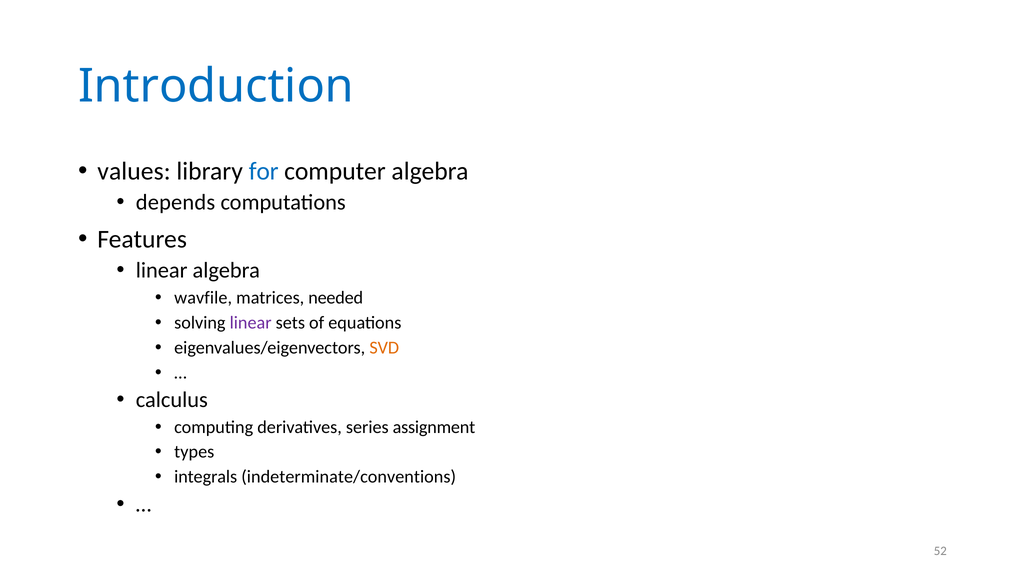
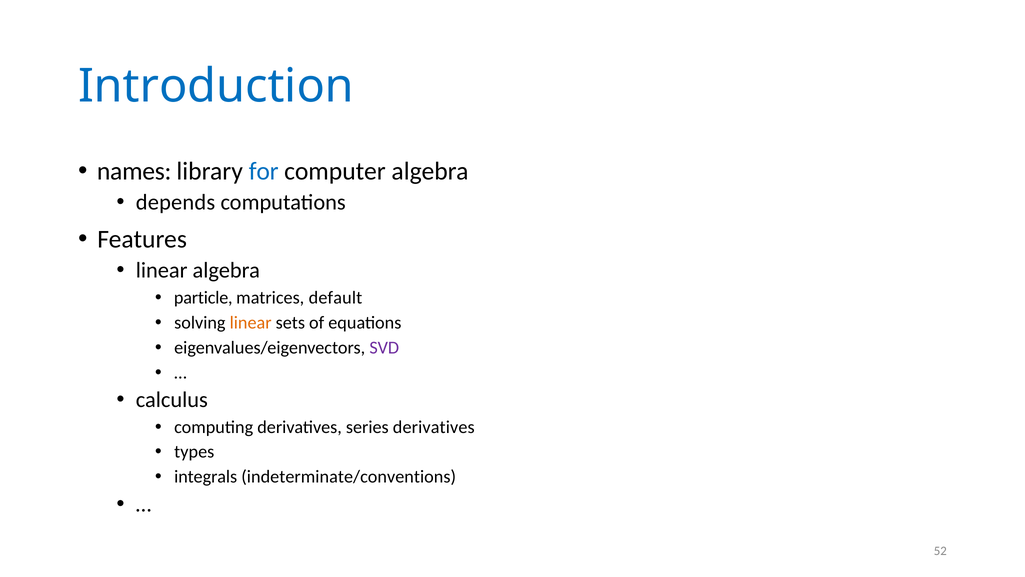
values: values -> names
wavfile: wavfile -> particle
needed: needed -> default
linear at (251, 322) colour: purple -> orange
SVD colour: orange -> purple
series assignment: assignment -> derivatives
